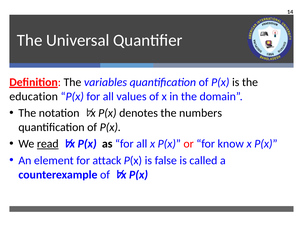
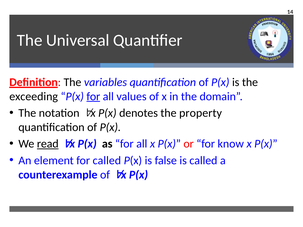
education: education -> exceeding
for at (93, 97) underline: none -> present
numbers: numbers -> property
for attack: attack -> called
